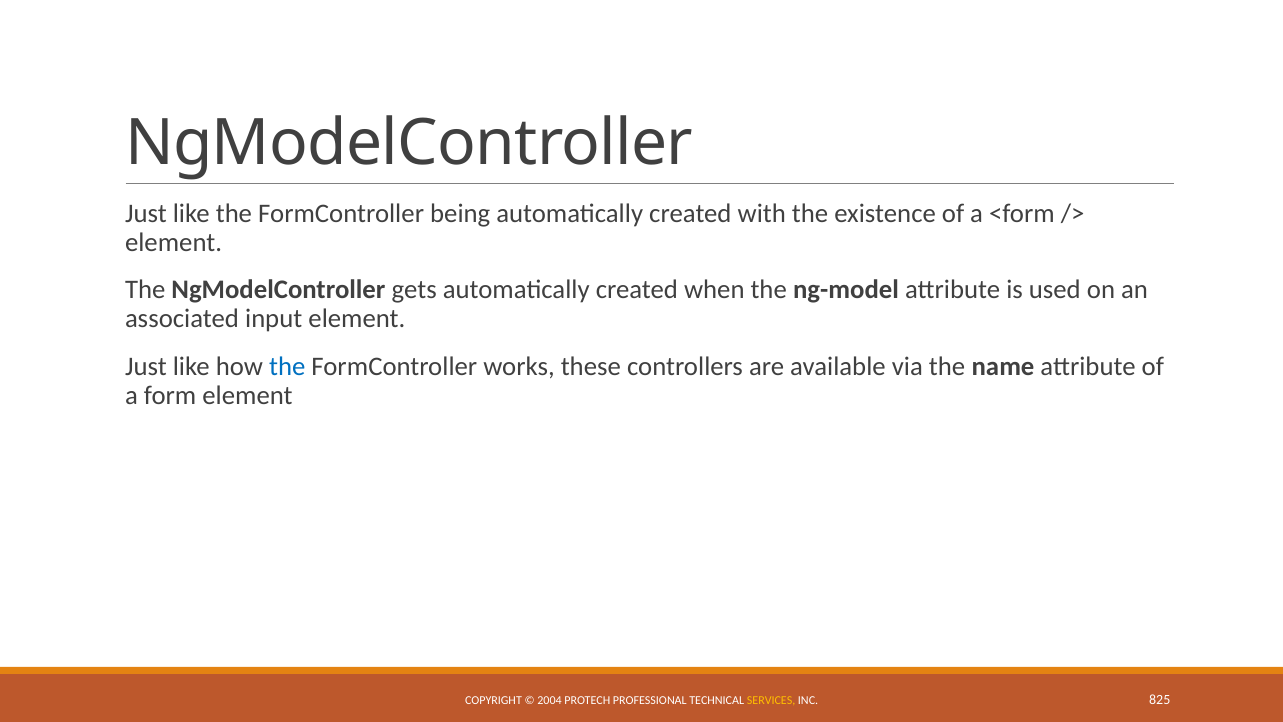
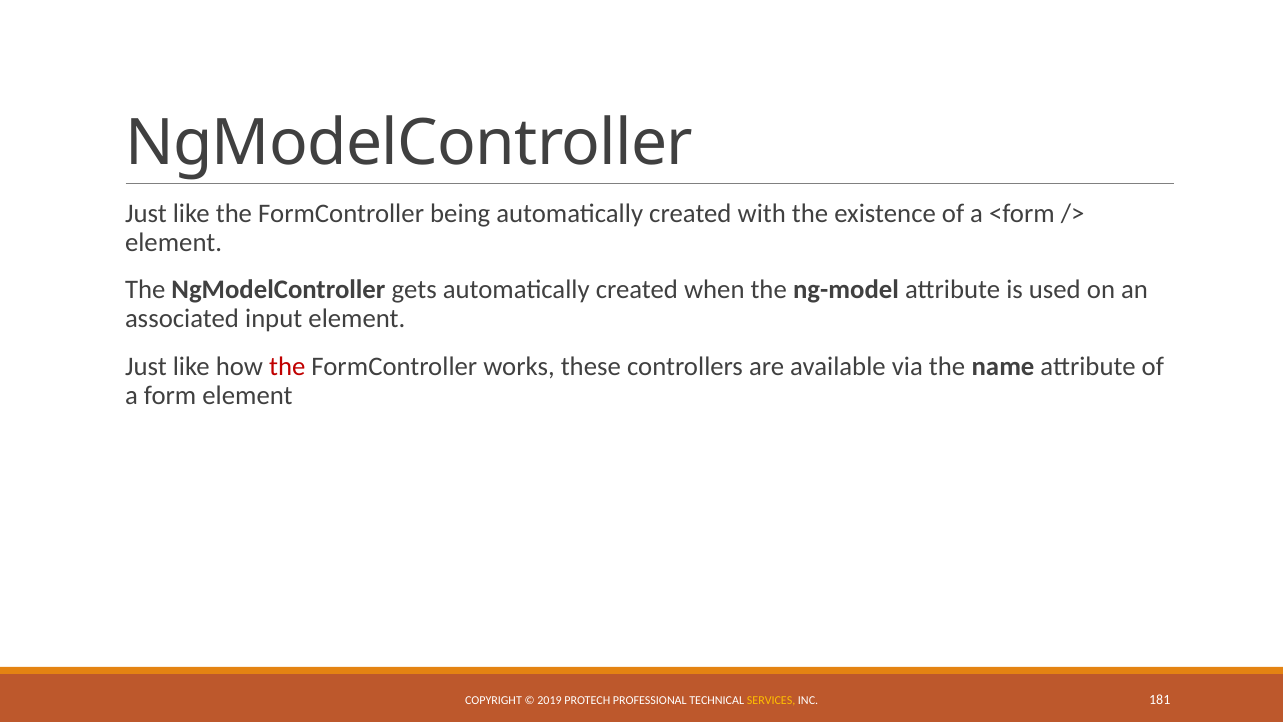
the at (287, 366) colour: blue -> red
2004: 2004 -> 2019
825: 825 -> 181
